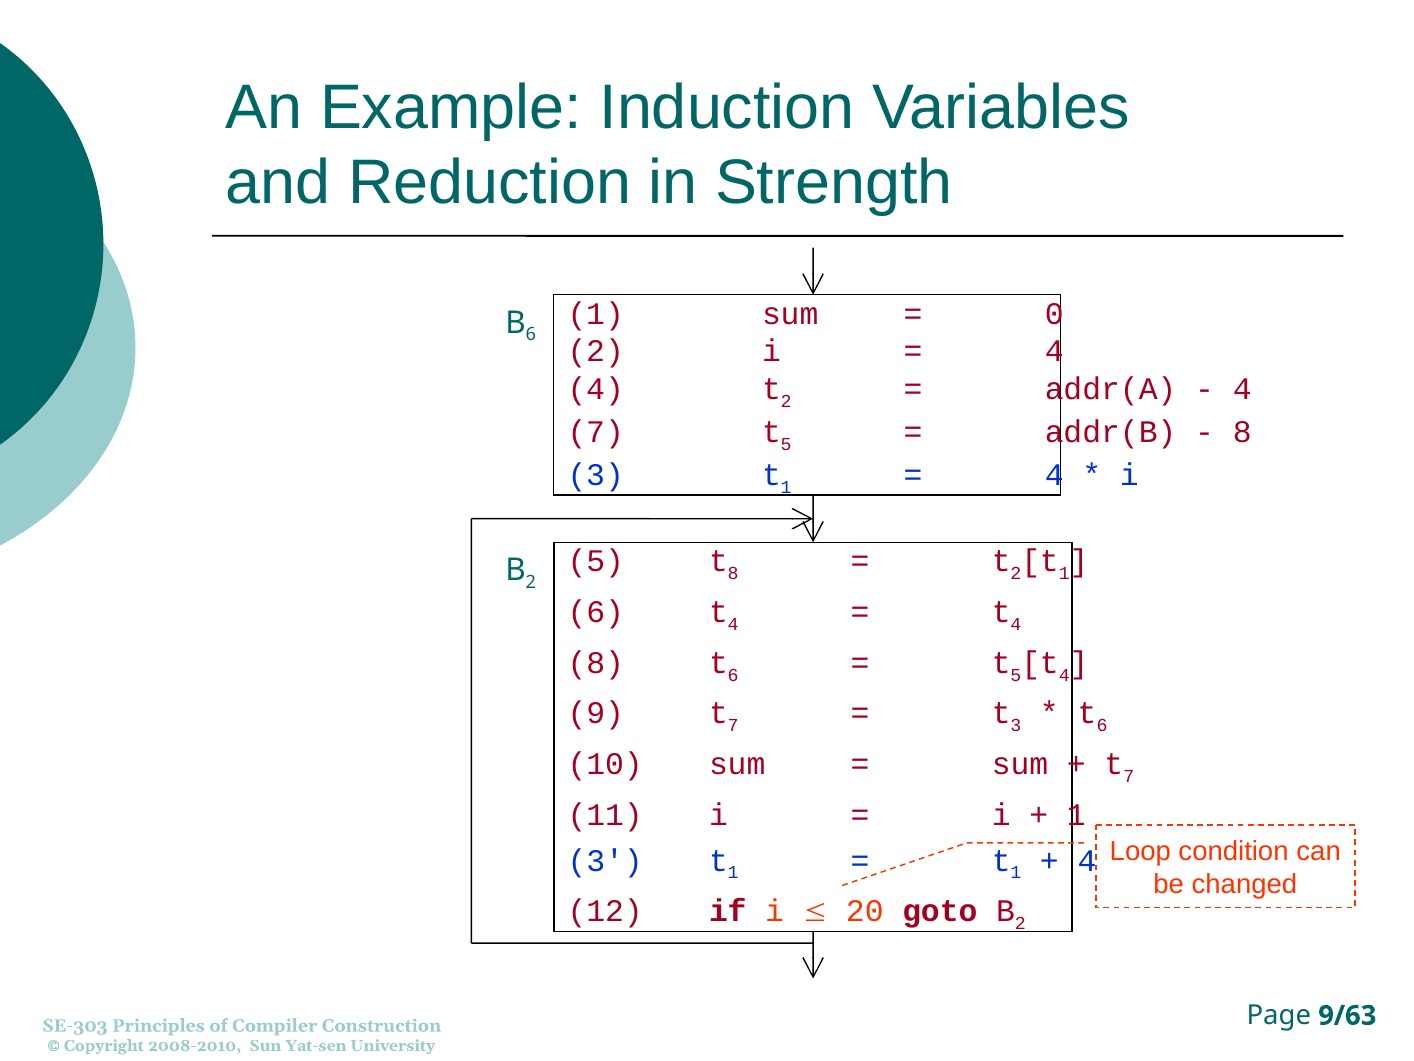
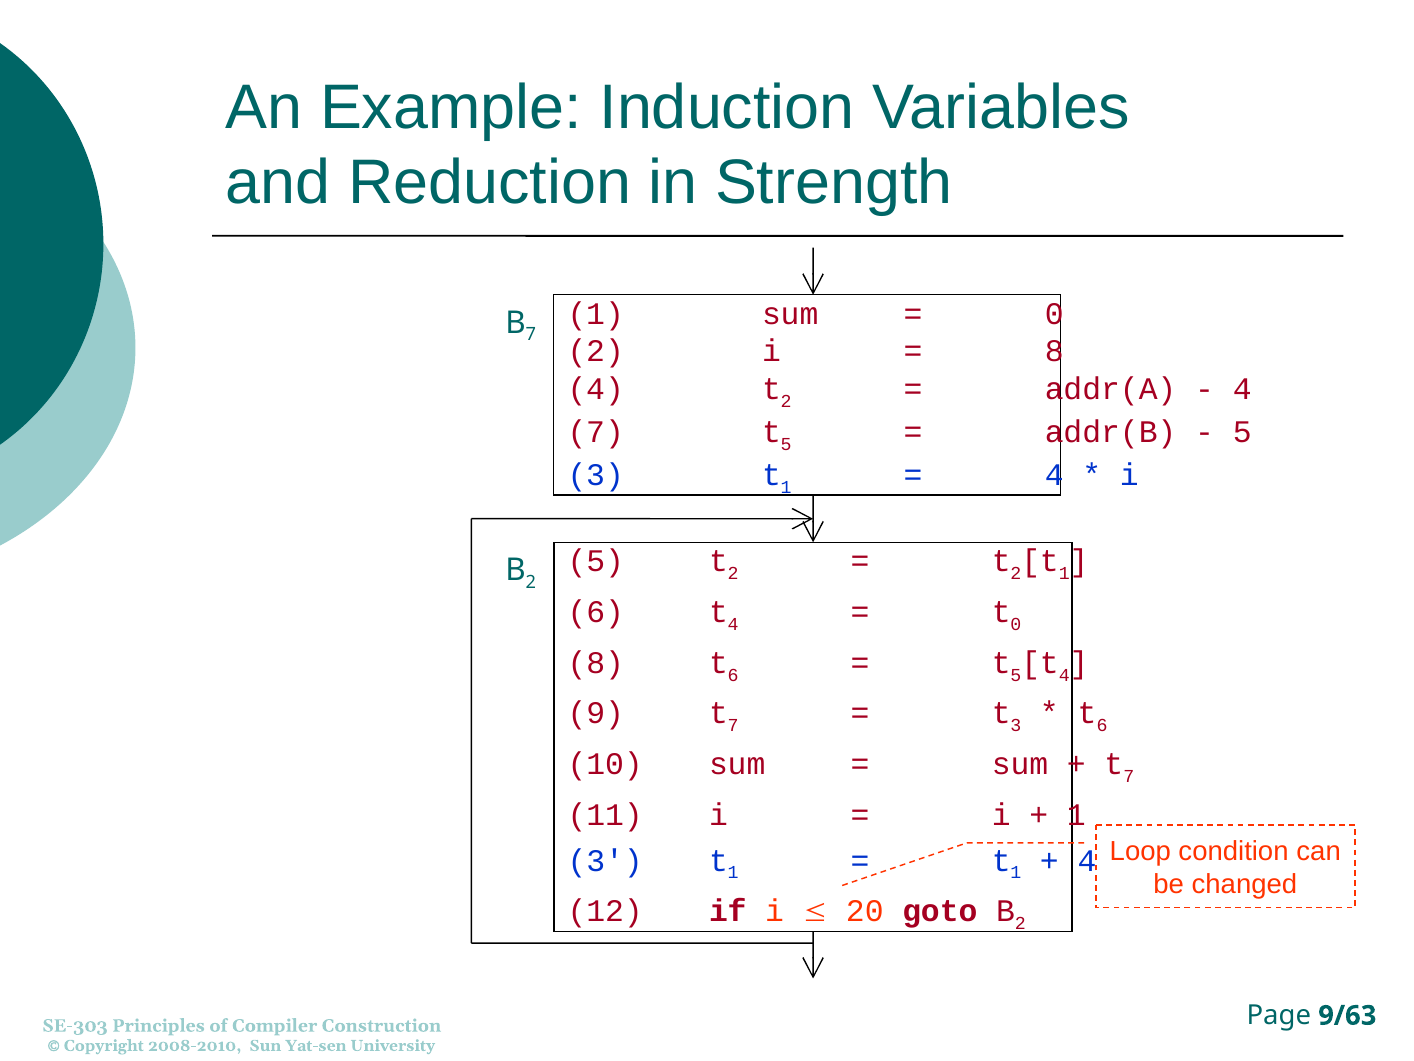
6 at (531, 335): 6 -> 7
4 at (1054, 351): 4 -> 8
8 at (1242, 432): 8 -> 5
8 at (733, 573): 8 -> 2
4 at (1016, 624): 4 -> 0
